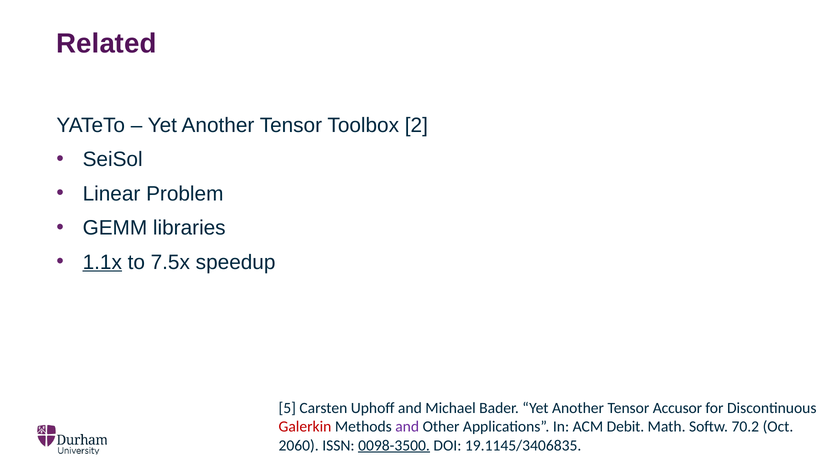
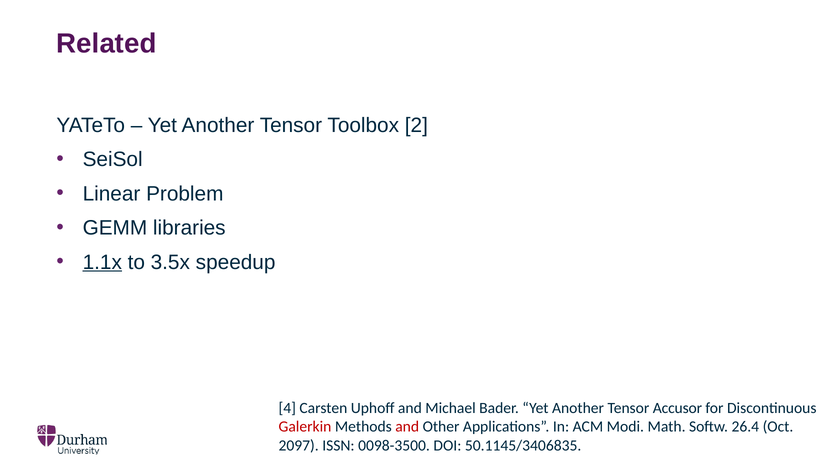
7.5x: 7.5x -> 3.5x
5: 5 -> 4
and at (407, 426) colour: purple -> red
Debit: Debit -> Modi
70.2: 70.2 -> 26.4
2060: 2060 -> 2097
0098-3500 underline: present -> none
19.1145/3406835: 19.1145/3406835 -> 50.1145/3406835
